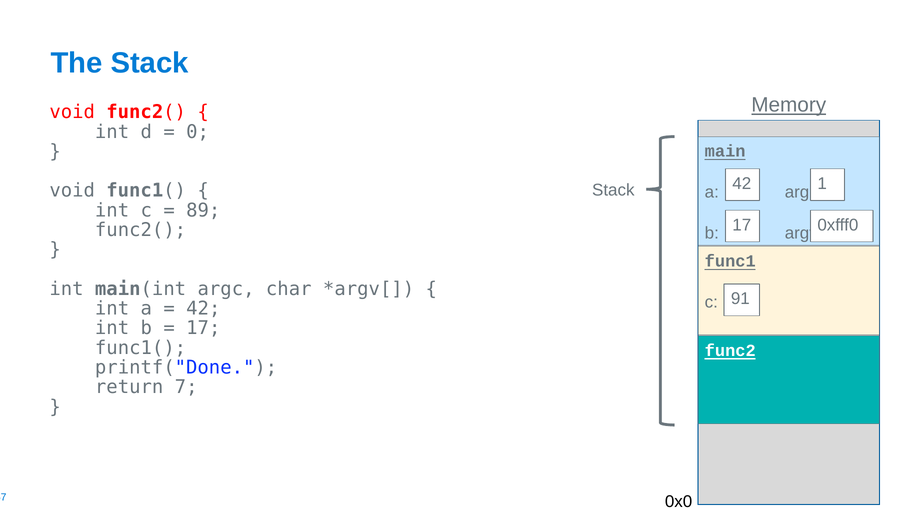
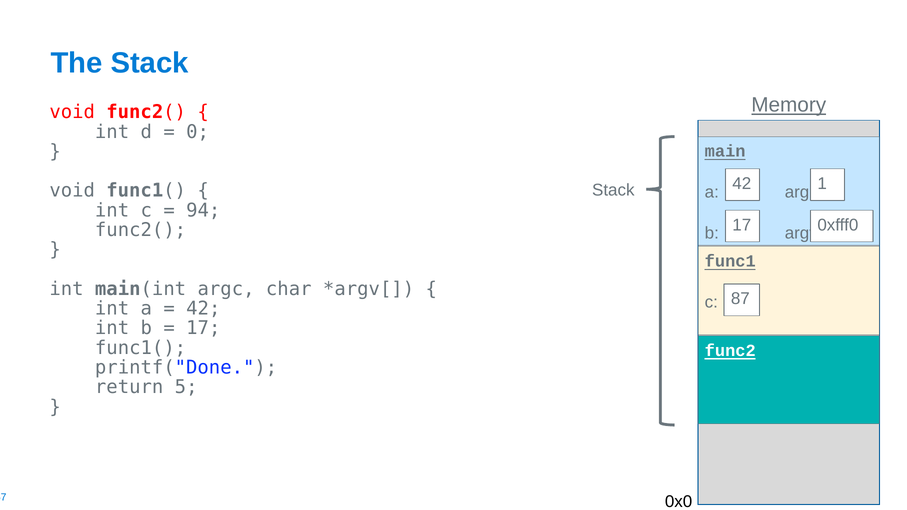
89: 89 -> 94
91: 91 -> 87
7: 7 -> 5
